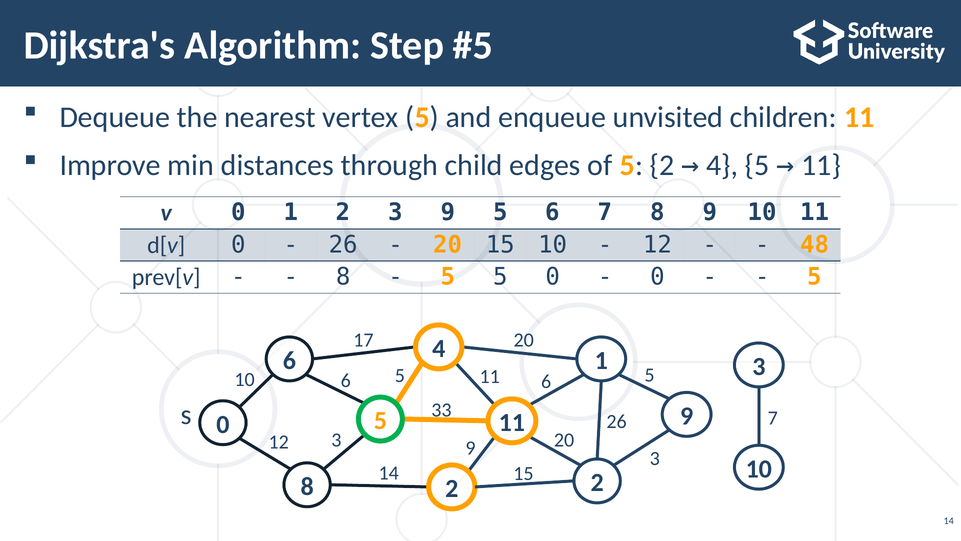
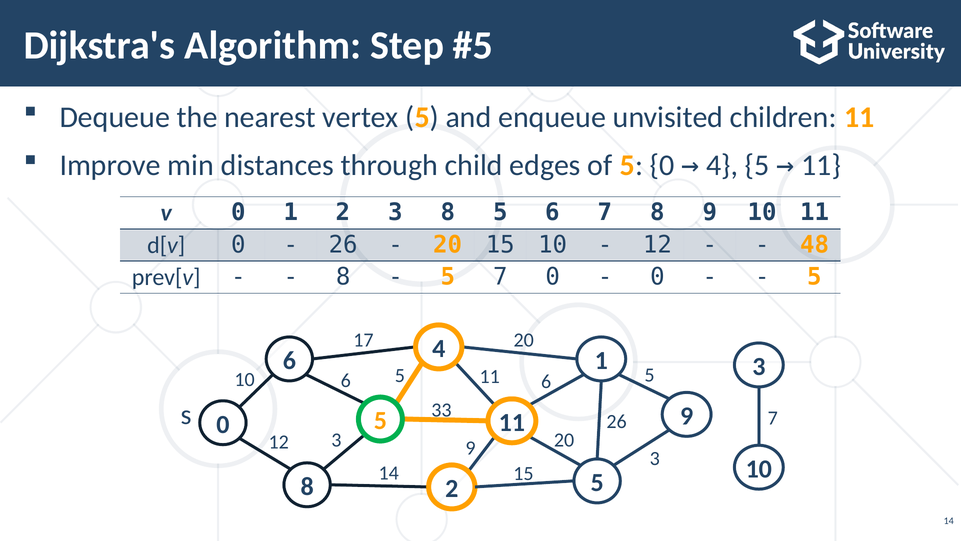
of 5 2: 2 -> 0
3 9: 9 -> 8
5 5: 5 -> 7
2 2: 2 -> 5
